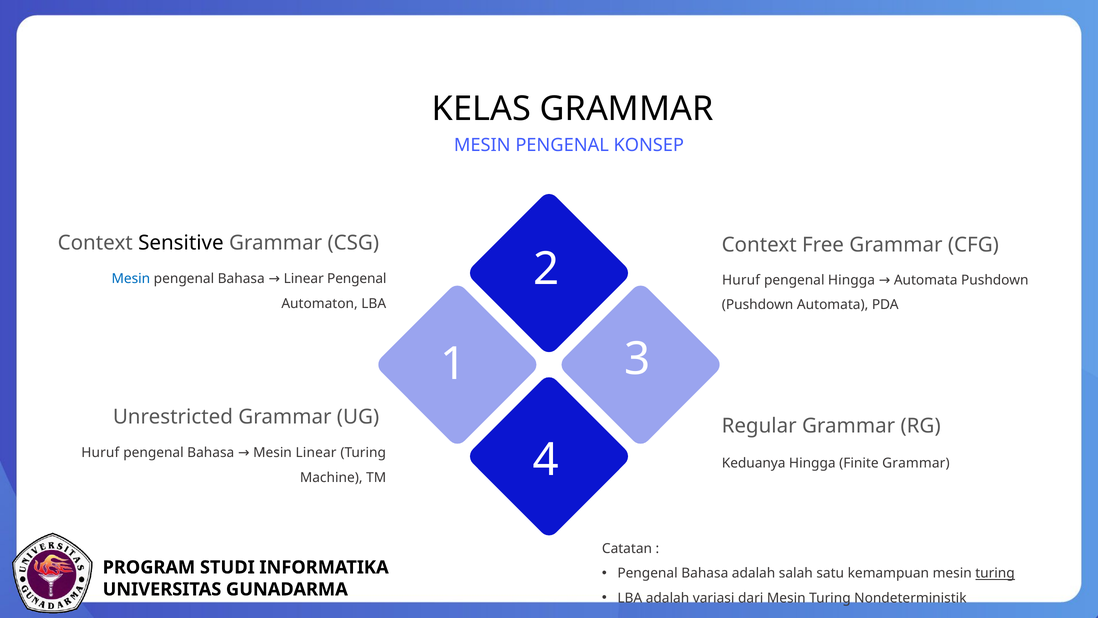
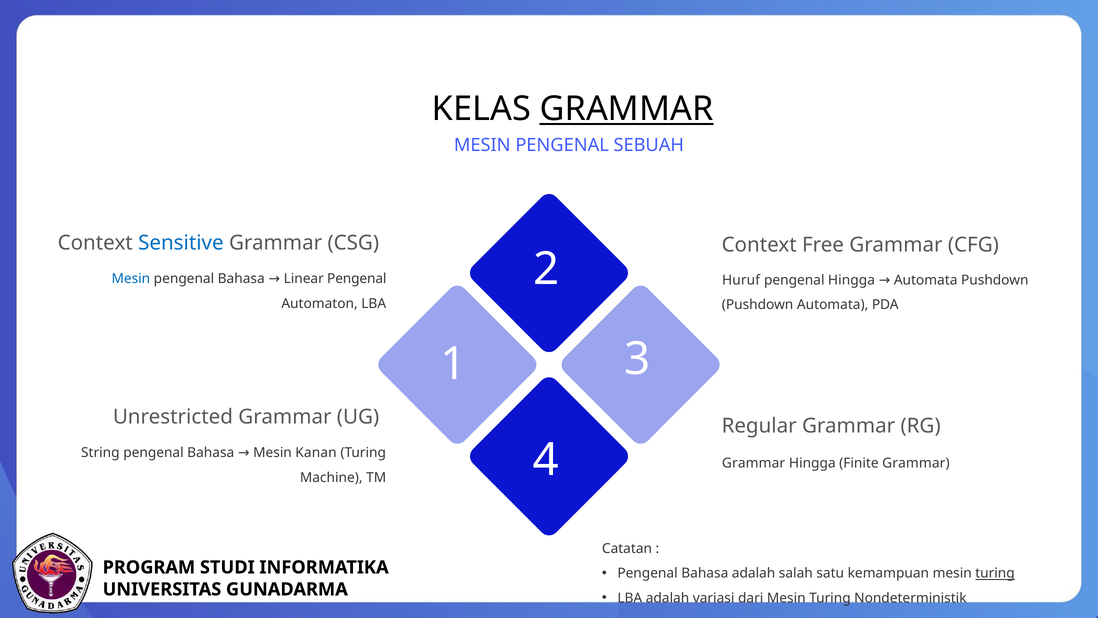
GRAMMAR at (627, 109) underline: none -> present
KONSEP: KONSEP -> SEBUAH
Sensitive colour: black -> blue
Huruf at (100, 453): Huruf -> String
Mesin Linear: Linear -> Kanan
Keduanya at (754, 463): Keduanya -> Grammar
